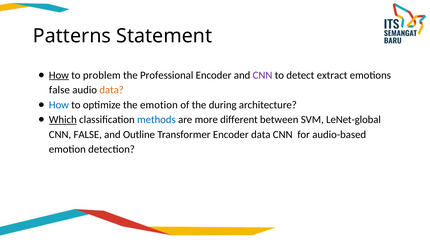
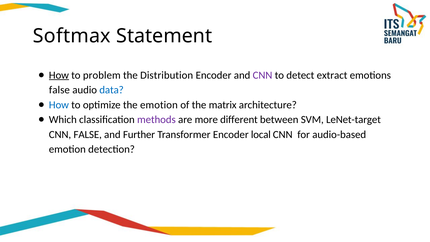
Patterns: Patterns -> Softmax
Professional: Professional -> Distribution
data at (112, 90) colour: orange -> blue
during: during -> matrix
Which underline: present -> none
methods colour: blue -> purple
LeNet-global: LeNet-global -> LeNet-target
Outline: Outline -> Further
Encoder data: data -> local
